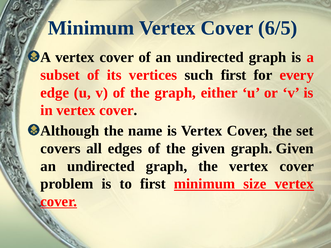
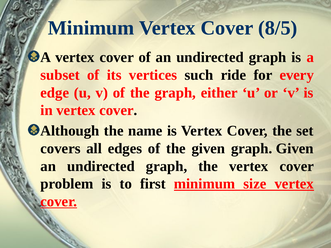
6/5: 6/5 -> 8/5
such first: first -> ride
